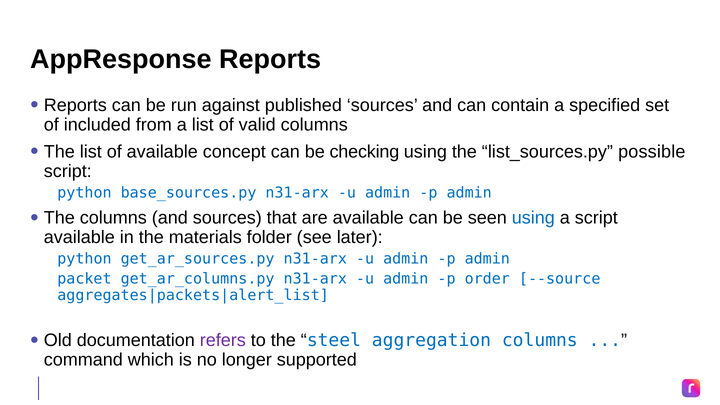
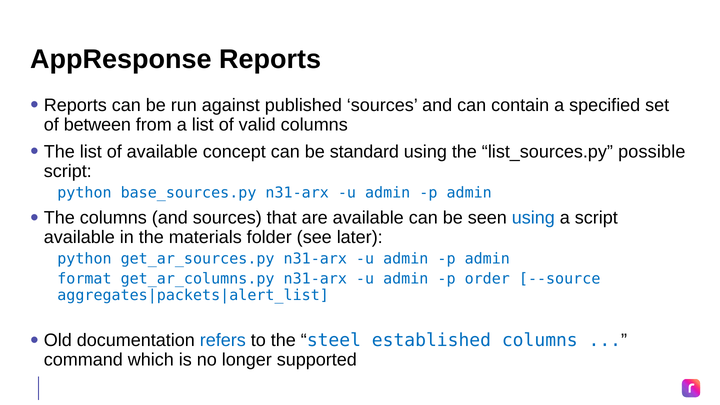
included: included -> between
checking: checking -> standard
packet: packet -> format
refers colour: purple -> blue
aggregation: aggregation -> established
